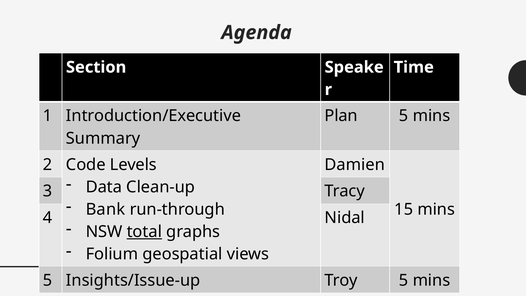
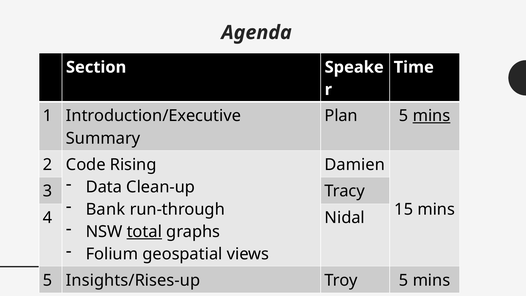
mins at (431, 116) underline: none -> present
Levels: Levels -> Rising
Insights/Issue-up: Insights/Issue-up -> Insights/Rises-up
